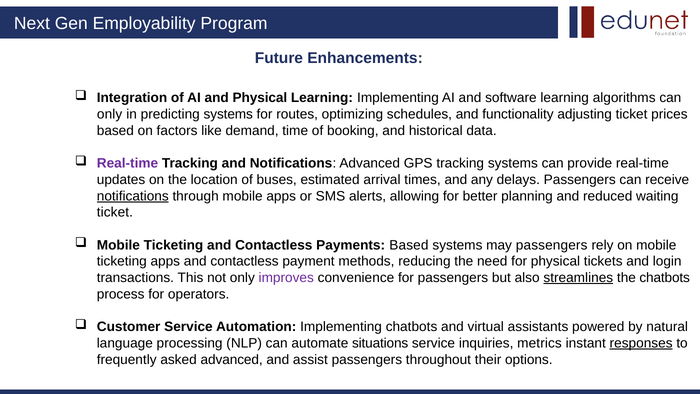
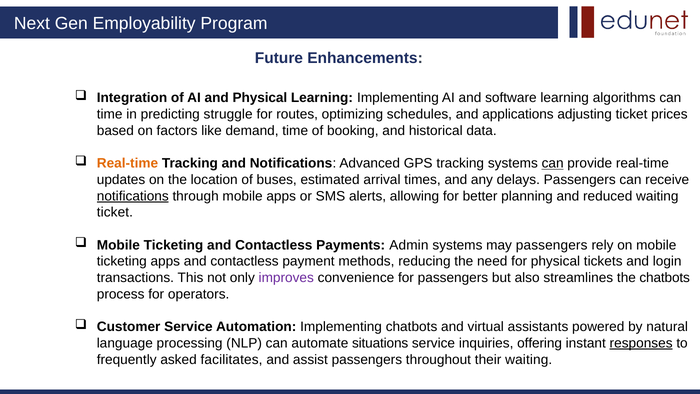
only at (110, 114): only -> time
predicting systems: systems -> struggle
functionality: functionality -> applications
Real-time at (127, 163) colour: purple -> orange
can at (553, 163) underline: none -> present
Payments Based: Based -> Admin
streamlines underline: present -> none
metrics: metrics -> offering
asked advanced: advanced -> facilitates
their options: options -> waiting
